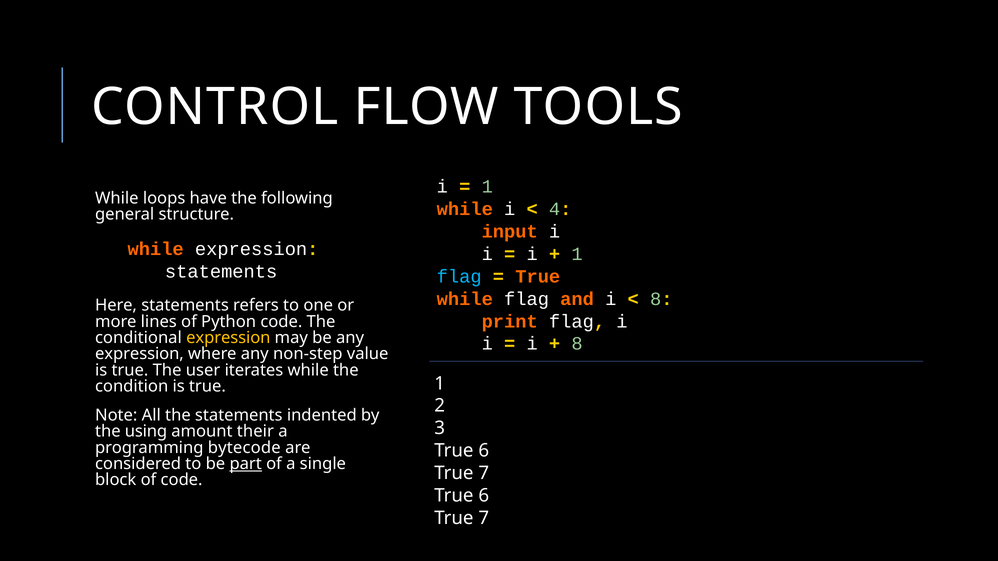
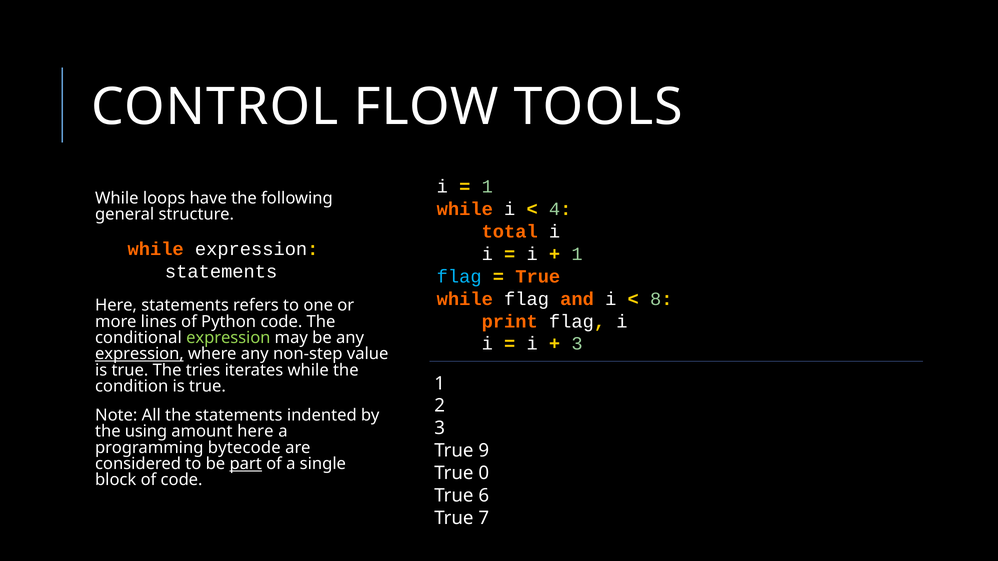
input: input -> total
expression at (228, 338) colour: yellow -> light green
8 at (577, 344): 8 -> 3
expression at (139, 354) underline: none -> present
user: user -> tries
amount their: their -> here
6 at (484, 451): 6 -> 9
7 at (484, 473): 7 -> 0
